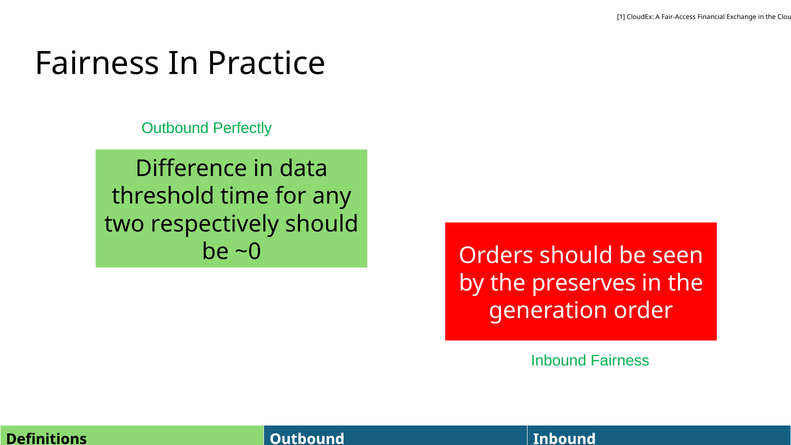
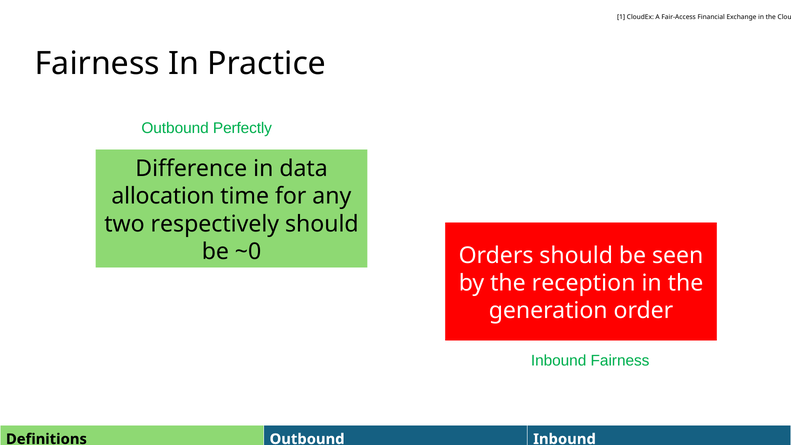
threshold: threshold -> allocation
preserves: preserves -> reception
